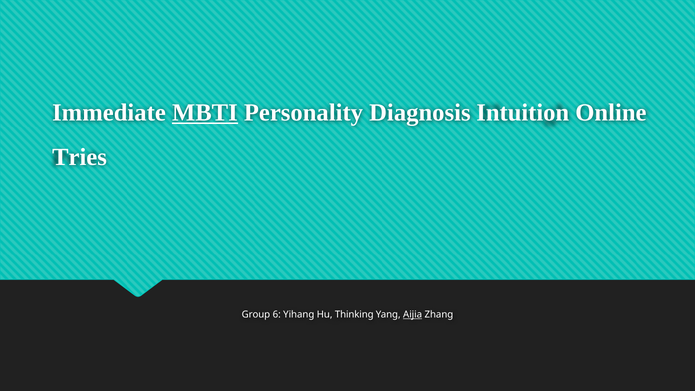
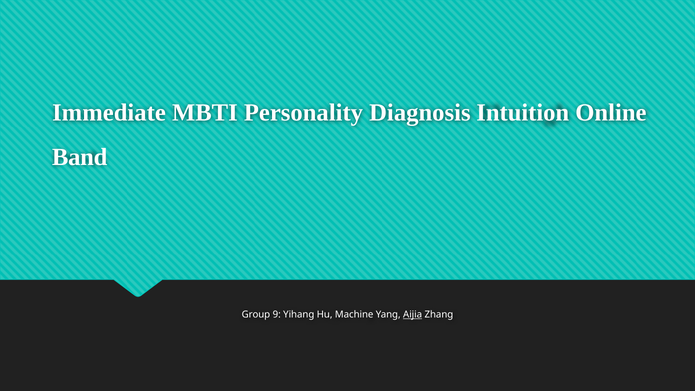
MBTI underline: present -> none
Tries: Tries -> Band
6: 6 -> 9
Thinking: Thinking -> Machine
